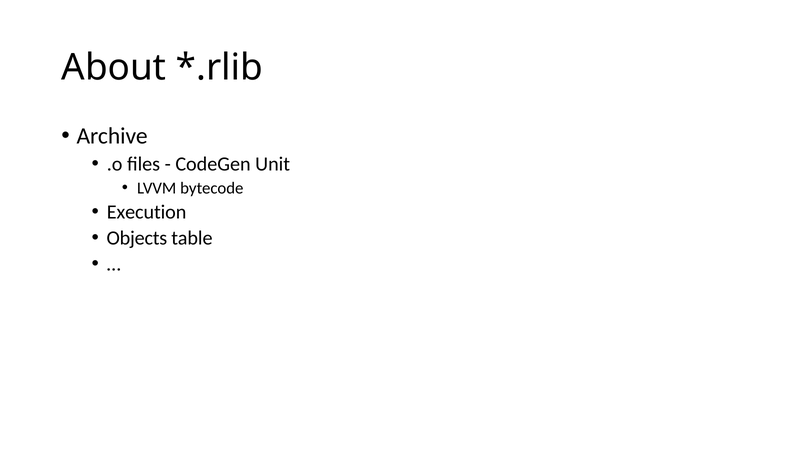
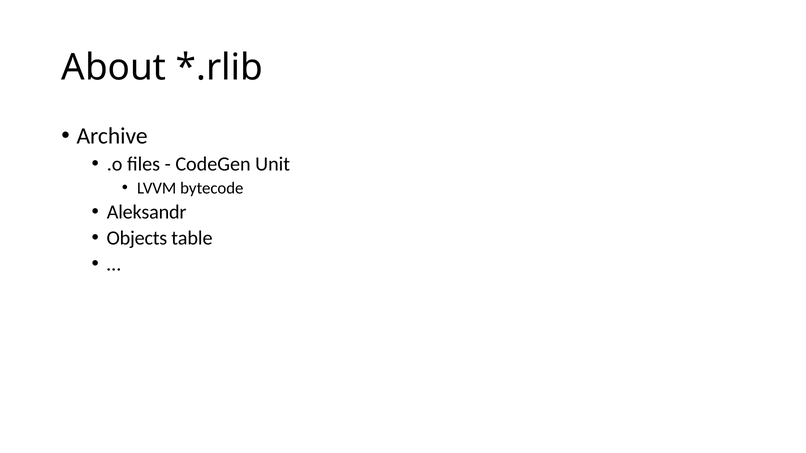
Execution: Execution -> Aleksandr
